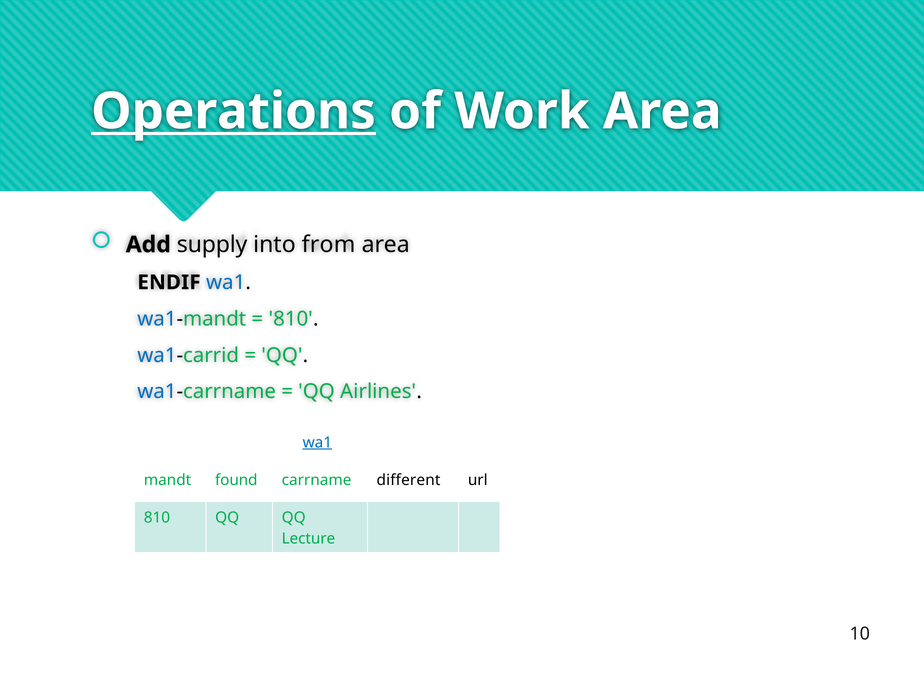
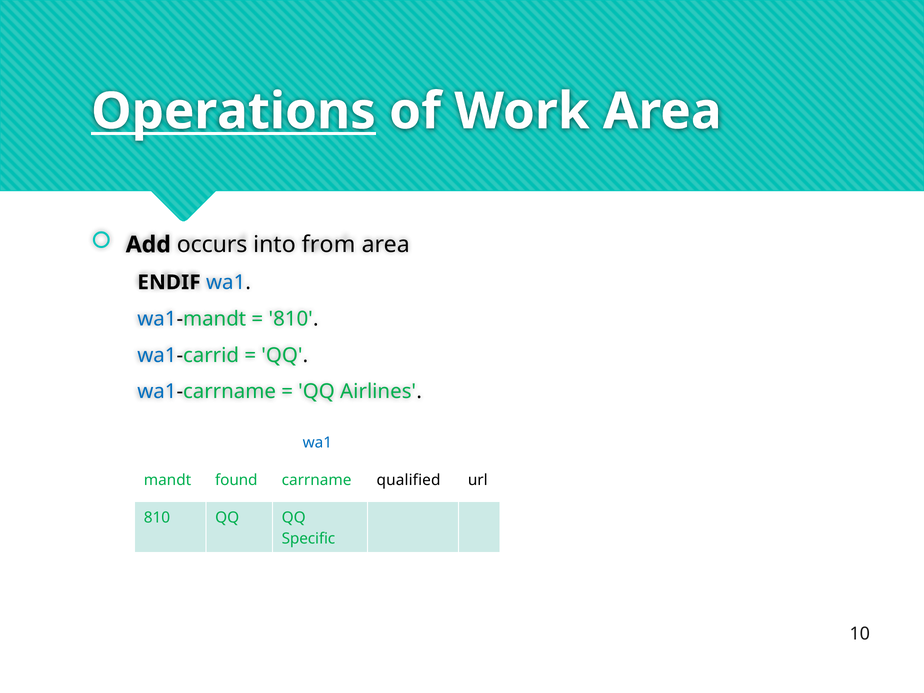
supply: supply -> occurs
wa1 at (317, 443) underline: present -> none
different: different -> qualified
Lecture: Lecture -> Specific
